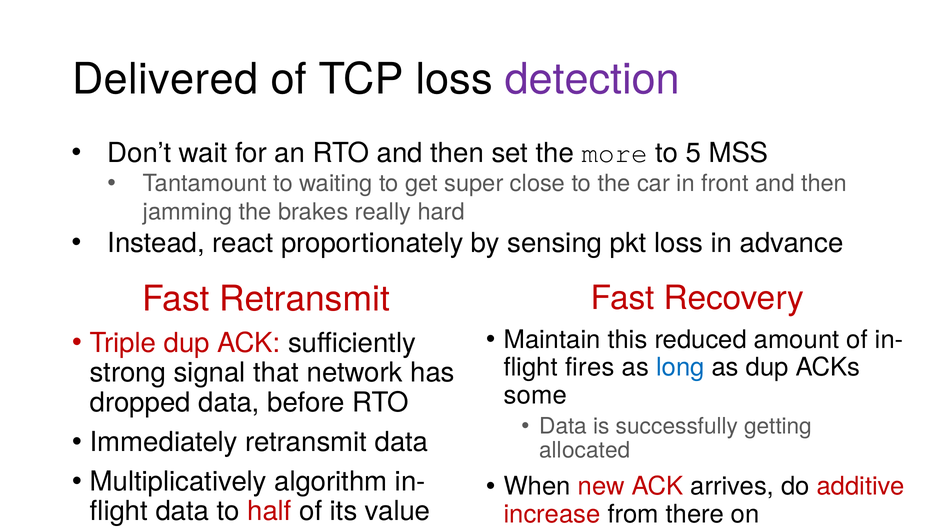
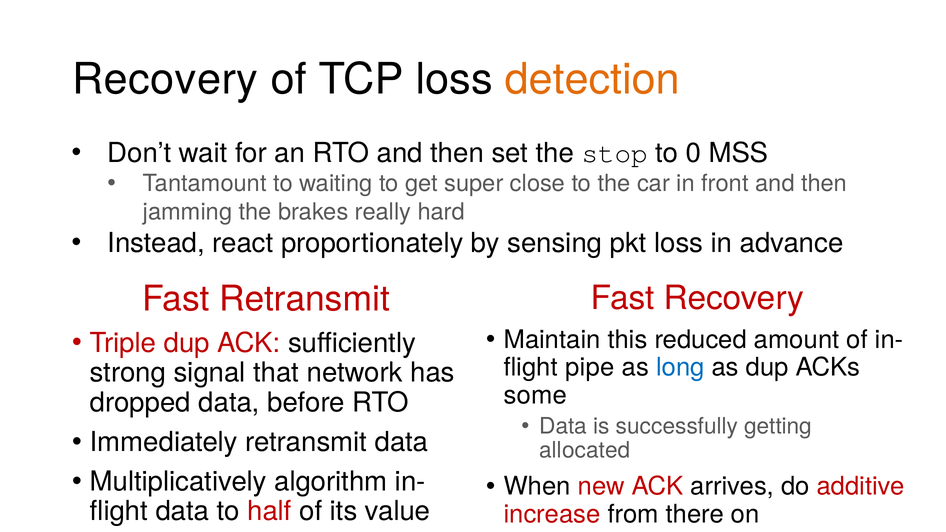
Delivered at (165, 79): Delivered -> Recovery
detection colour: purple -> orange
more: more -> stop
5: 5 -> 0
fires: fires -> pipe
